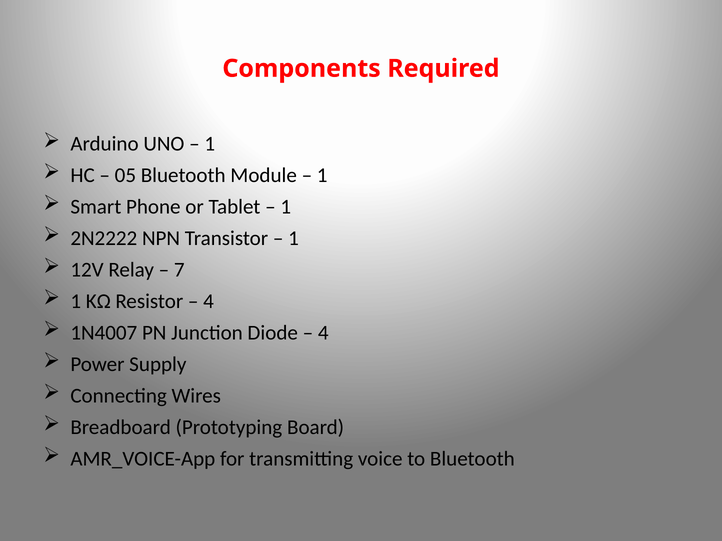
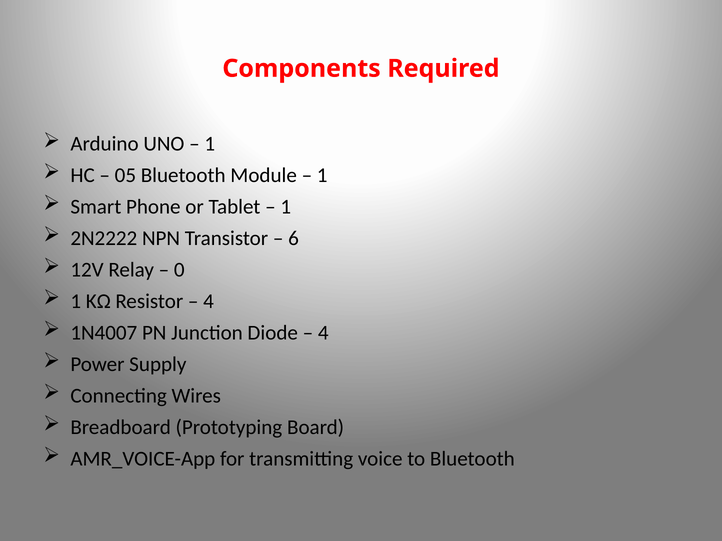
1 at (294, 239): 1 -> 6
7: 7 -> 0
